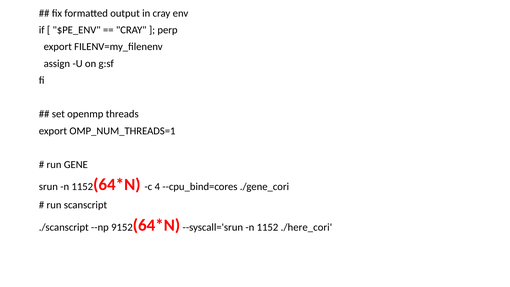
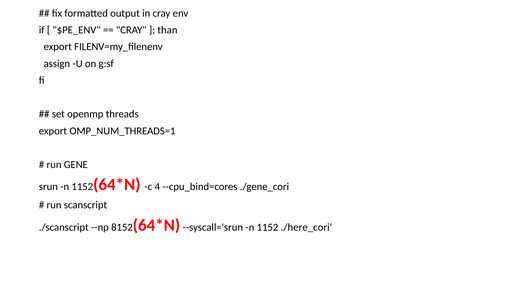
perp: perp -> than
9152: 9152 -> 8152
